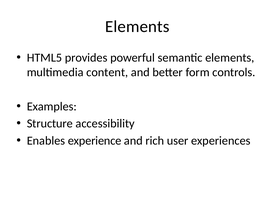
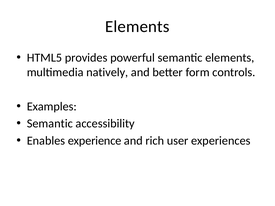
content: content -> natively
Structure at (50, 124): Structure -> Semantic
